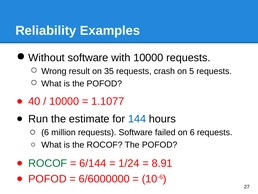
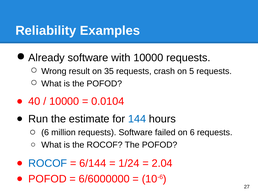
Without: Without -> Already
1.1077: 1.1077 -> 0.0104
ROCOF at (48, 163) colour: green -> blue
8.91: 8.91 -> 2.04
